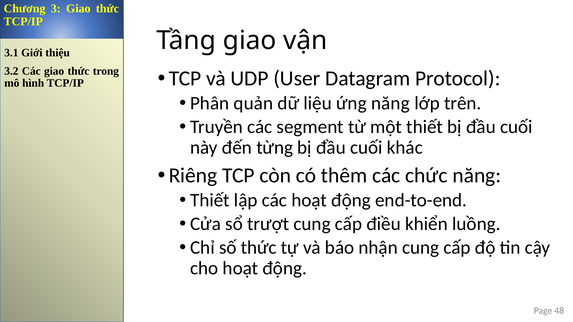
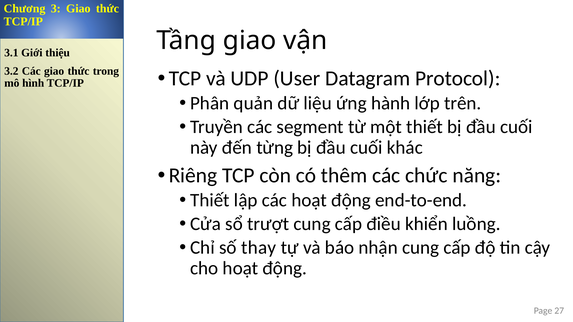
ứng năng: năng -> hành
số thức: thức -> thay
48: 48 -> 27
